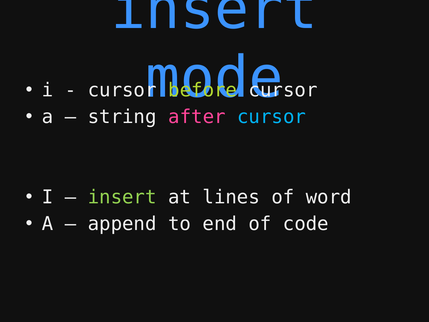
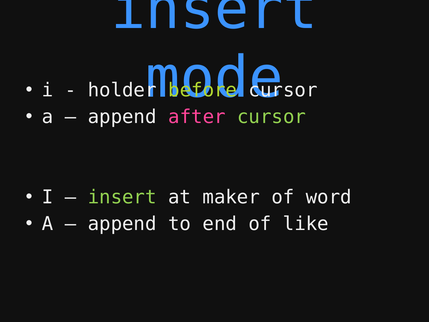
cursor at (122, 90): cursor -> holder
string at (122, 117): string -> append
cursor at (272, 117) colour: light blue -> light green
lines: lines -> maker
code: code -> like
